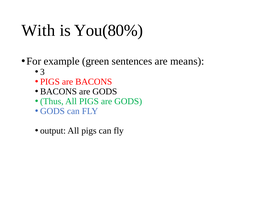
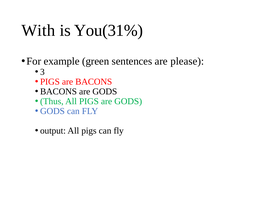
You(80%: You(80% -> You(31%
means: means -> please
